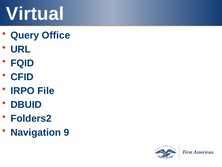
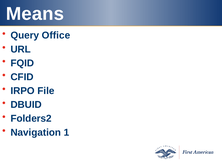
Virtual: Virtual -> Means
9: 9 -> 1
